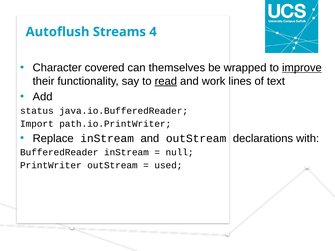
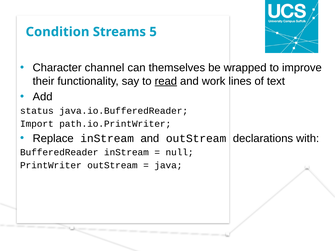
Autoflush: Autoflush -> Condition
4: 4 -> 5
covered: covered -> channel
improve underline: present -> none
used: used -> java
